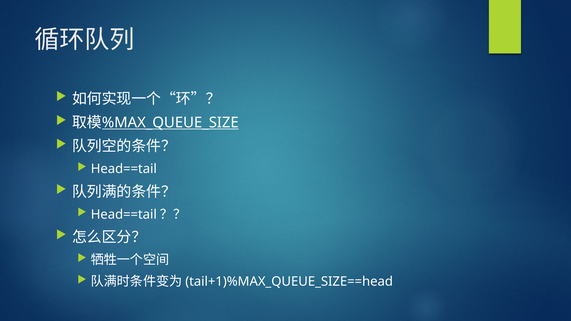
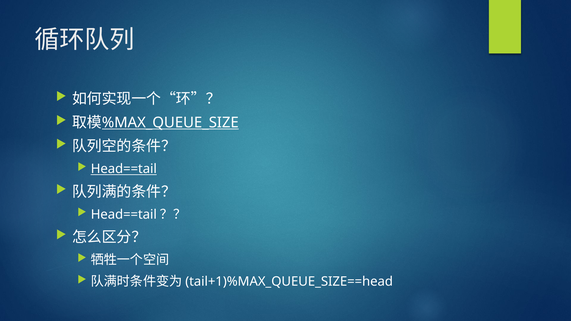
Head==tail at (124, 169) underline: none -> present
